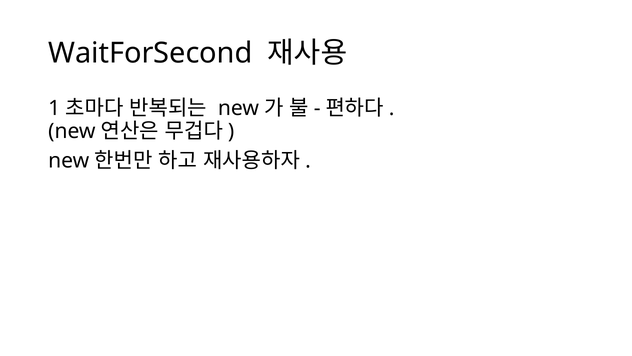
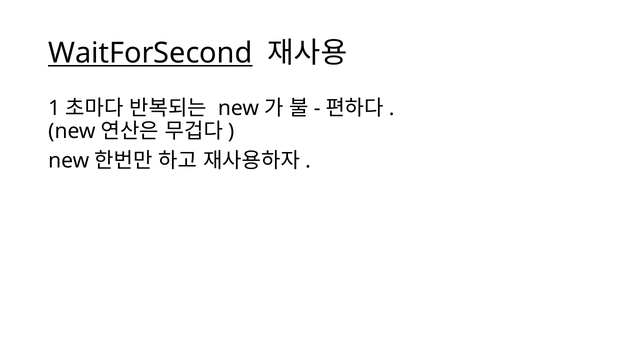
WaitForSecond underline: none -> present
